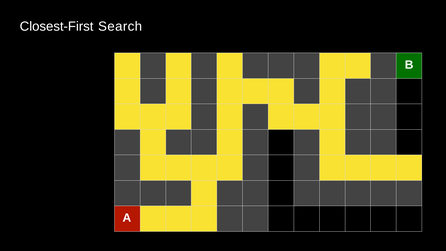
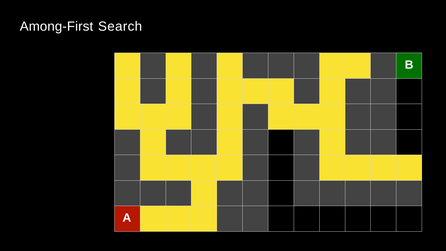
Closest-First: Closest-First -> Among-First
